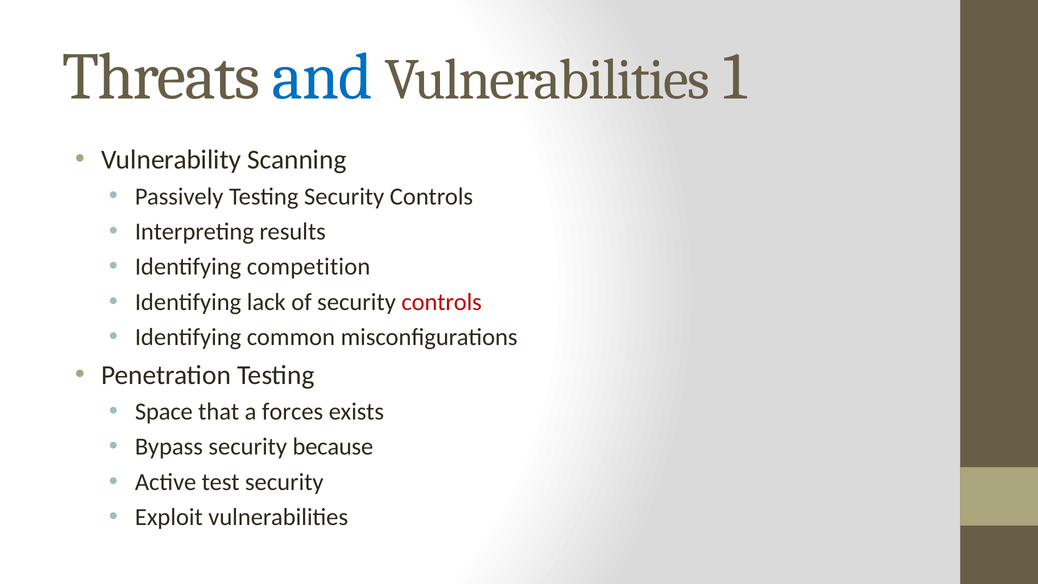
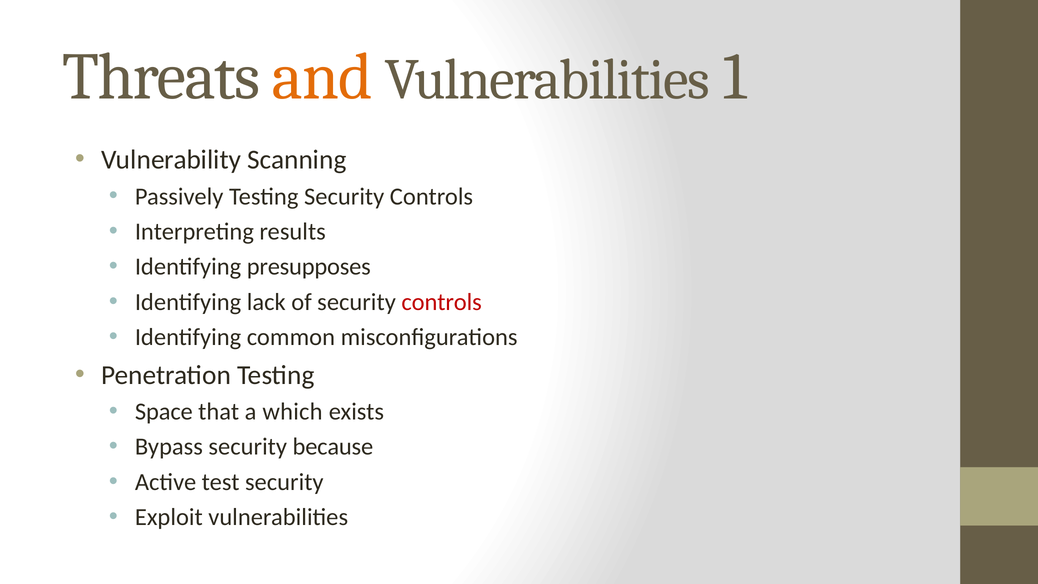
and colour: blue -> orange
competition: competition -> presupposes
forces: forces -> which
